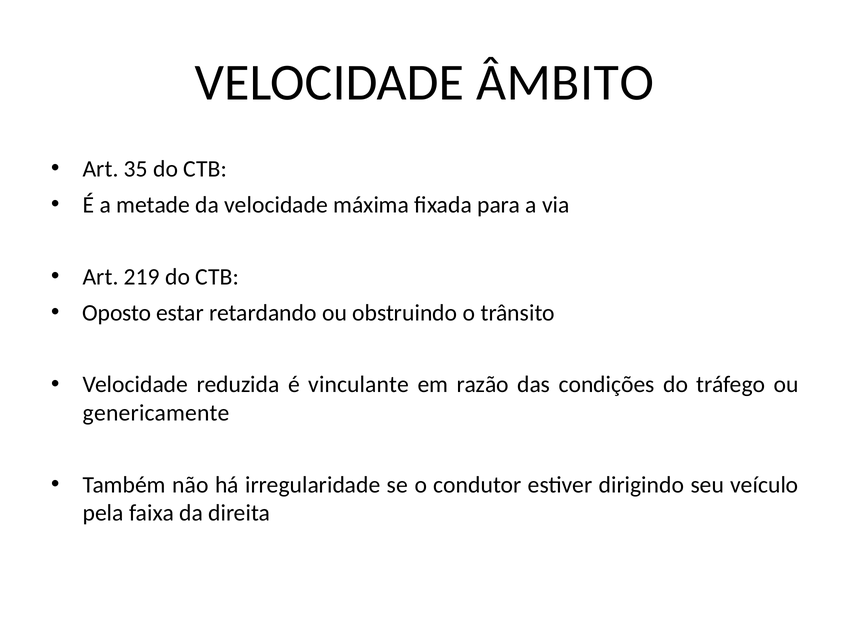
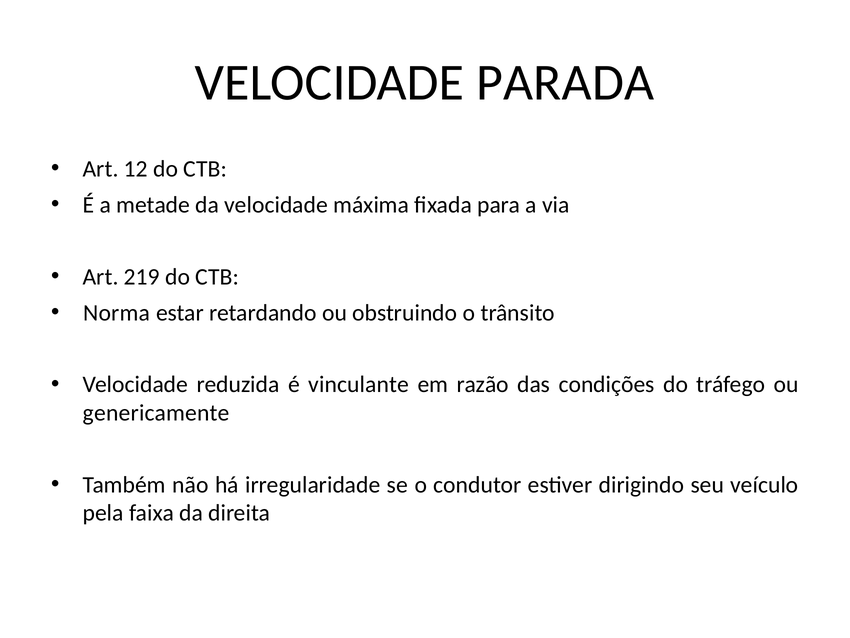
ÂMBITO: ÂMBITO -> PARADA
35: 35 -> 12
Oposto: Oposto -> Norma
